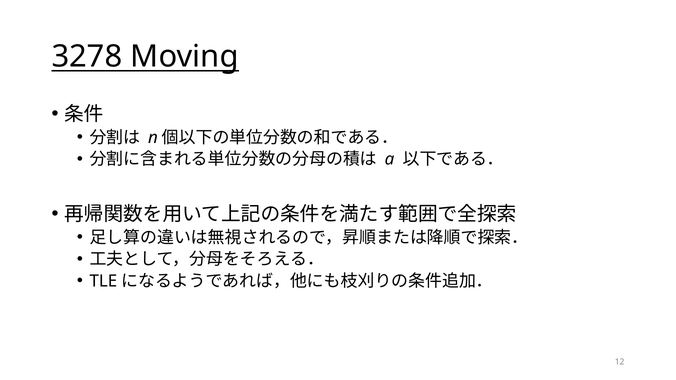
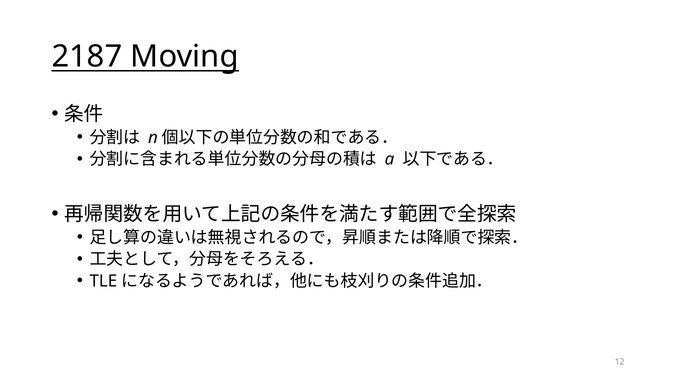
3278: 3278 -> 2187
